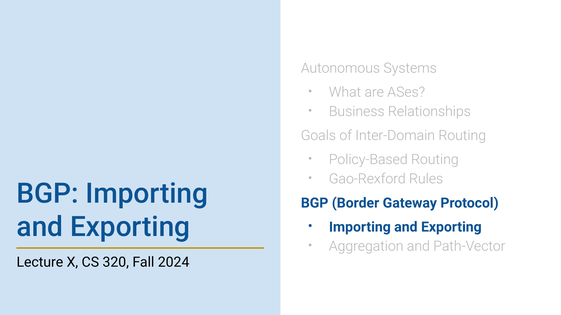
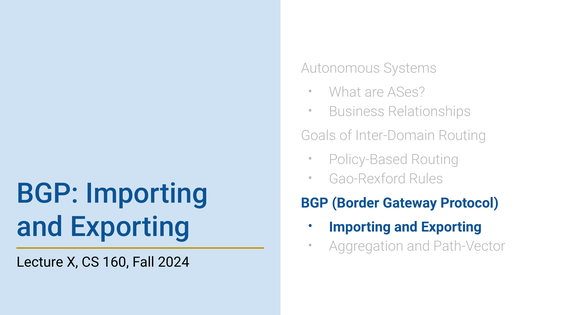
320: 320 -> 160
